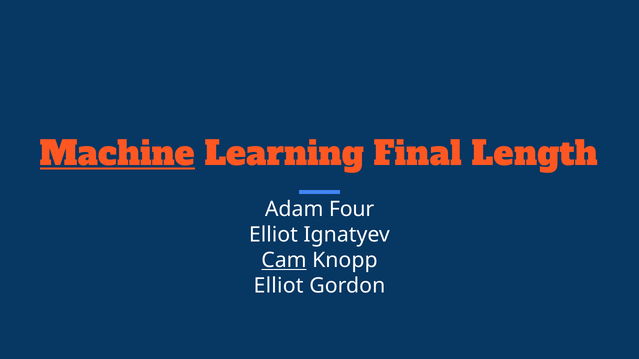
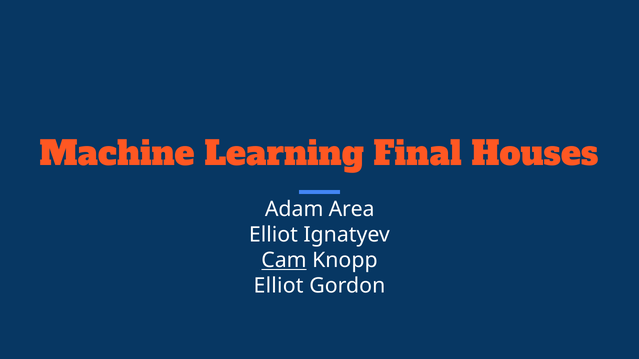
Machine underline: present -> none
Length: Length -> Houses
Four: Four -> Area
